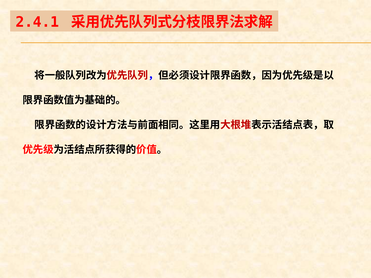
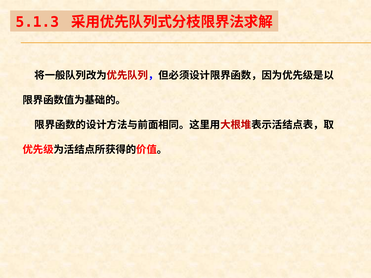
2.4.1: 2.4.1 -> 5.1.3
